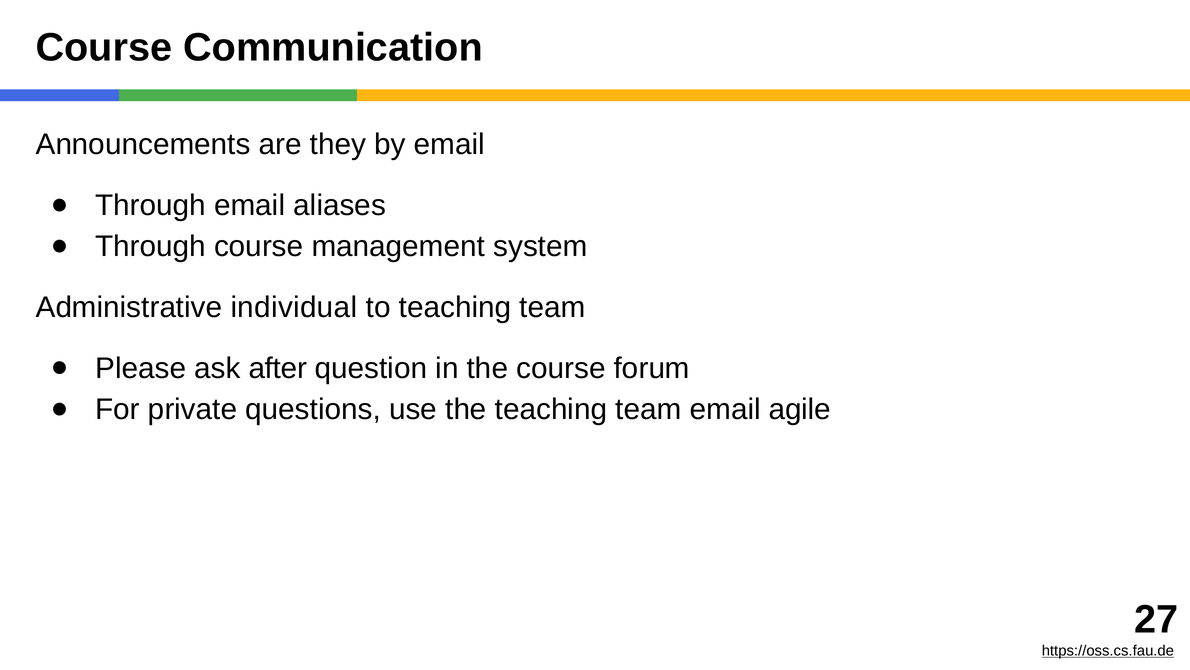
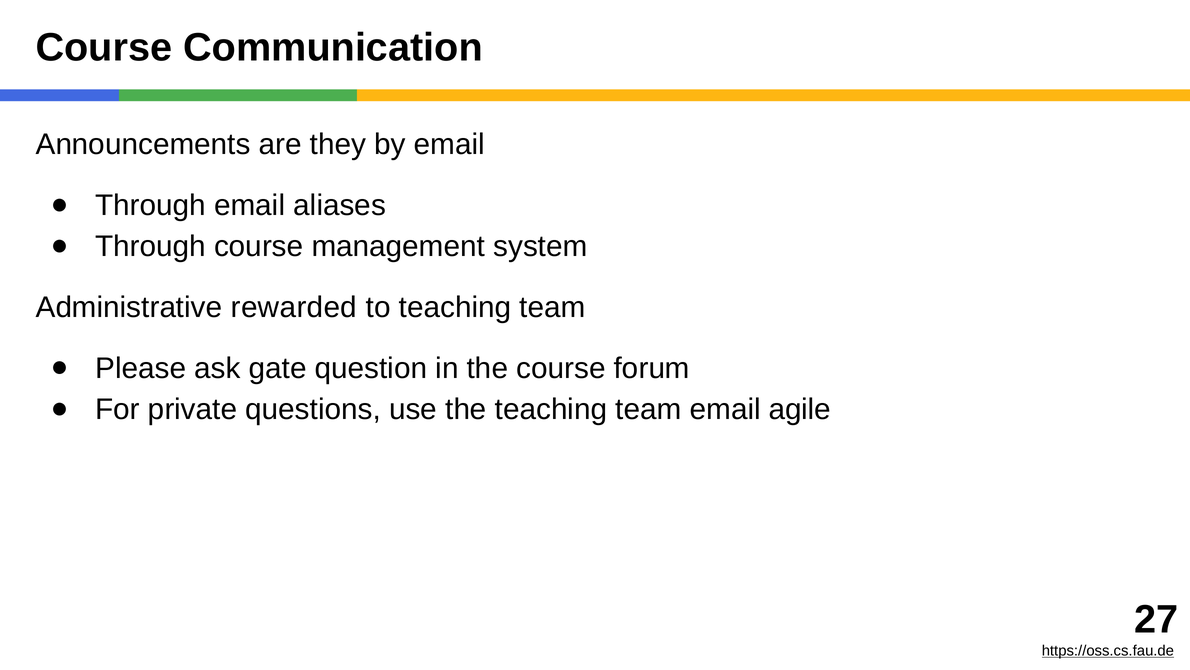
individual: individual -> rewarded
after: after -> gate
